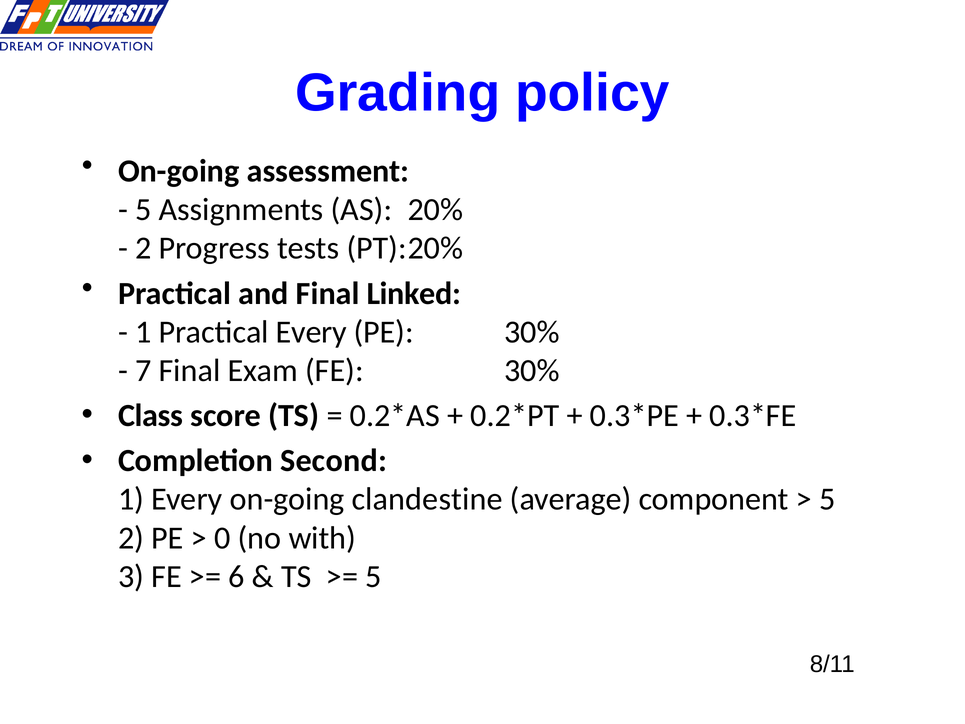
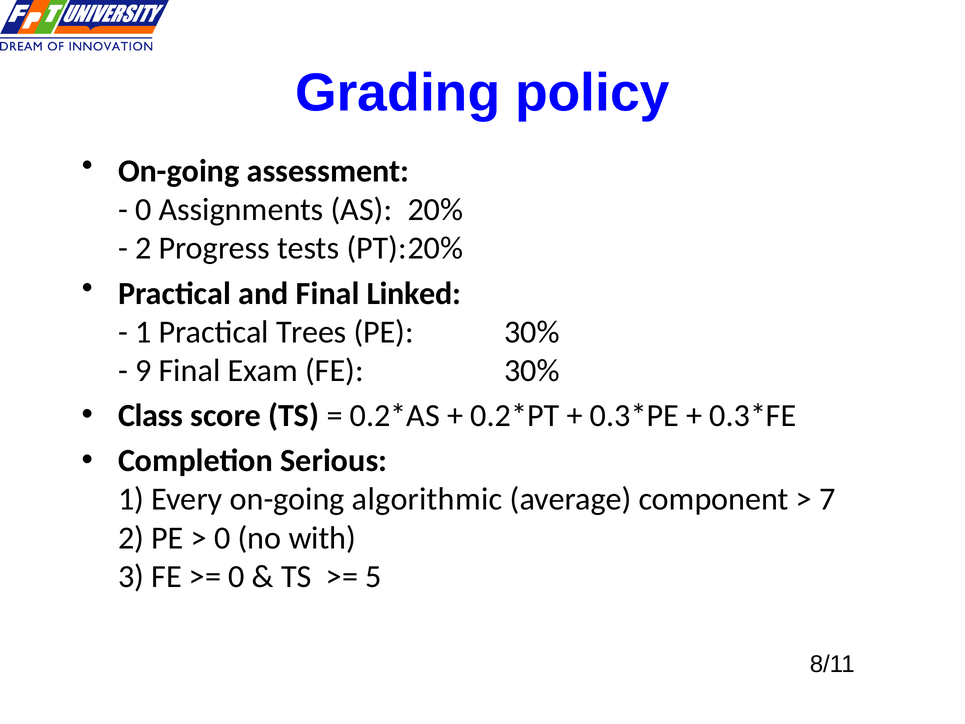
5 at (143, 210): 5 -> 0
Practical Every: Every -> Trees
7: 7 -> 9
Second: Second -> Serious
clandestine: clandestine -> algorithmic
5 at (827, 499): 5 -> 7
6 at (236, 576): 6 -> 0
